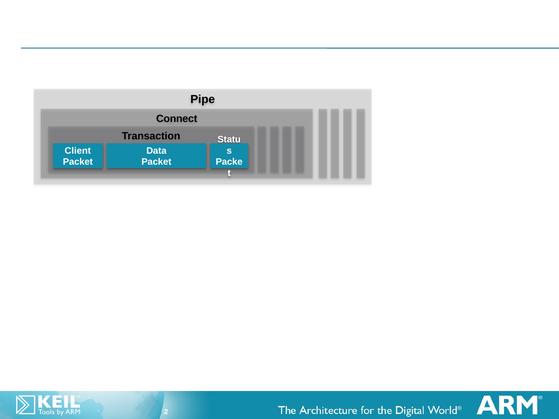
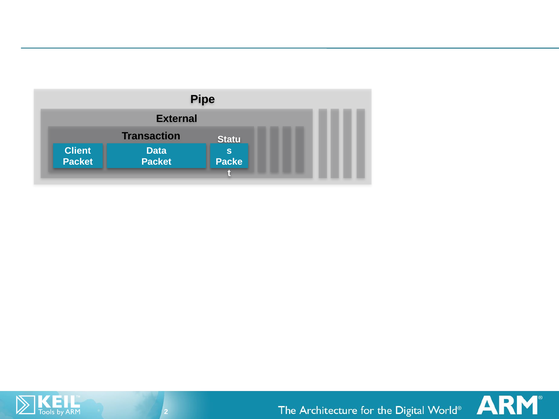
Connect: Connect -> External
